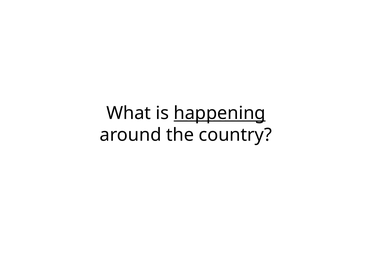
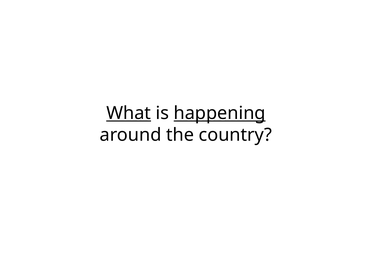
What underline: none -> present
